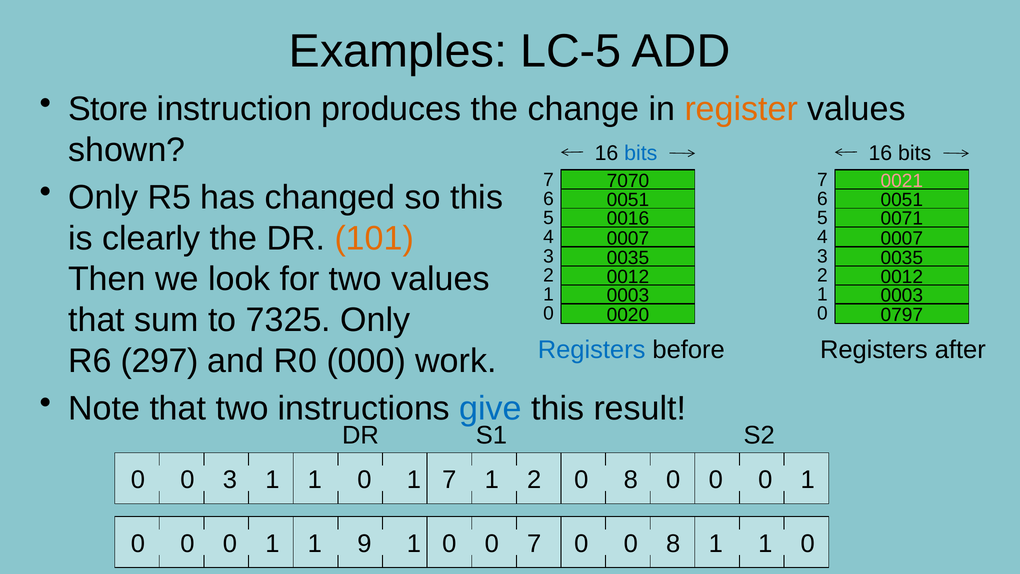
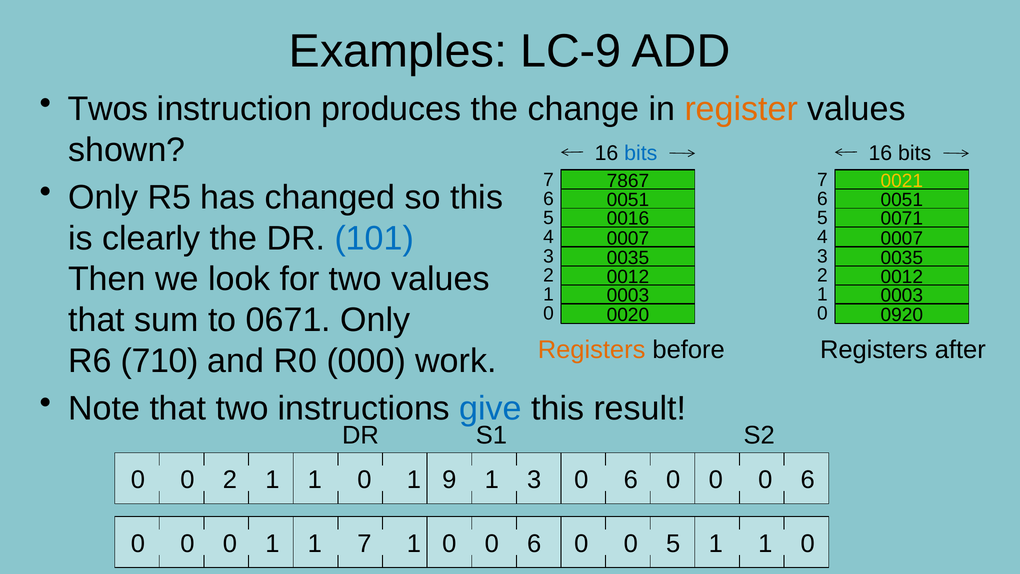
LC-5: LC-5 -> LC-9
Store: Store -> Twos
7070: 7070 -> 7867
0021 colour: pink -> yellow
101 colour: orange -> blue
7325: 7325 -> 0671
0797: 0797 -> 0920
Registers at (592, 350) colour: blue -> orange
297: 297 -> 710
0 3: 3 -> 2
1 7: 7 -> 9
2 at (534, 480): 2 -> 3
8 at (631, 480): 8 -> 6
1 at (808, 480): 1 -> 6
1 9: 9 -> 7
1 0 0 7: 7 -> 6
0 0 8: 8 -> 5
